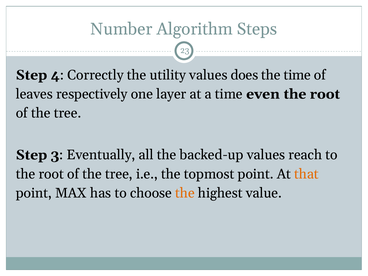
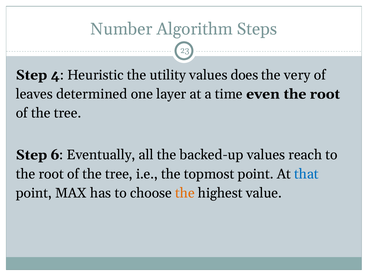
Correctly: Correctly -> Heuristic
the time: time -> very
respectively: respectively -> determined
3: 3 -> 6
that colour: orange -> blue
